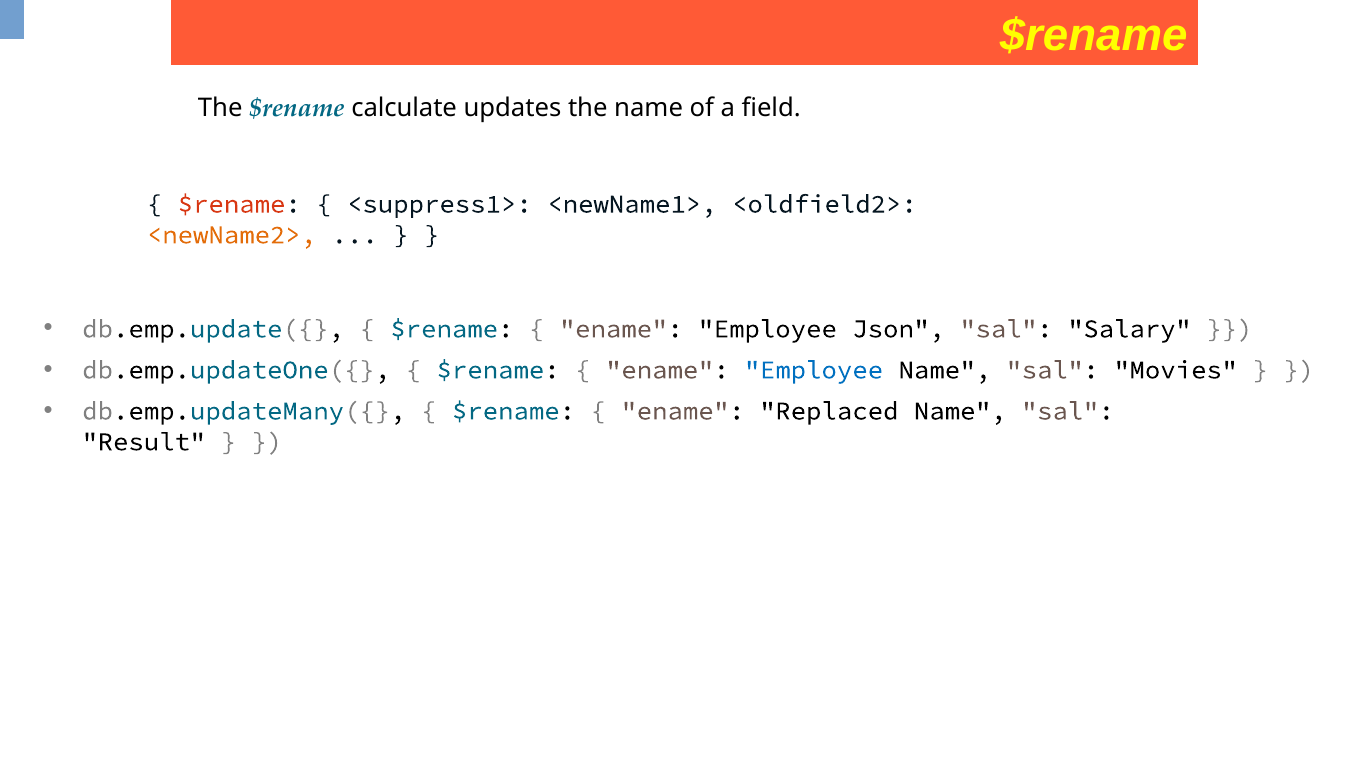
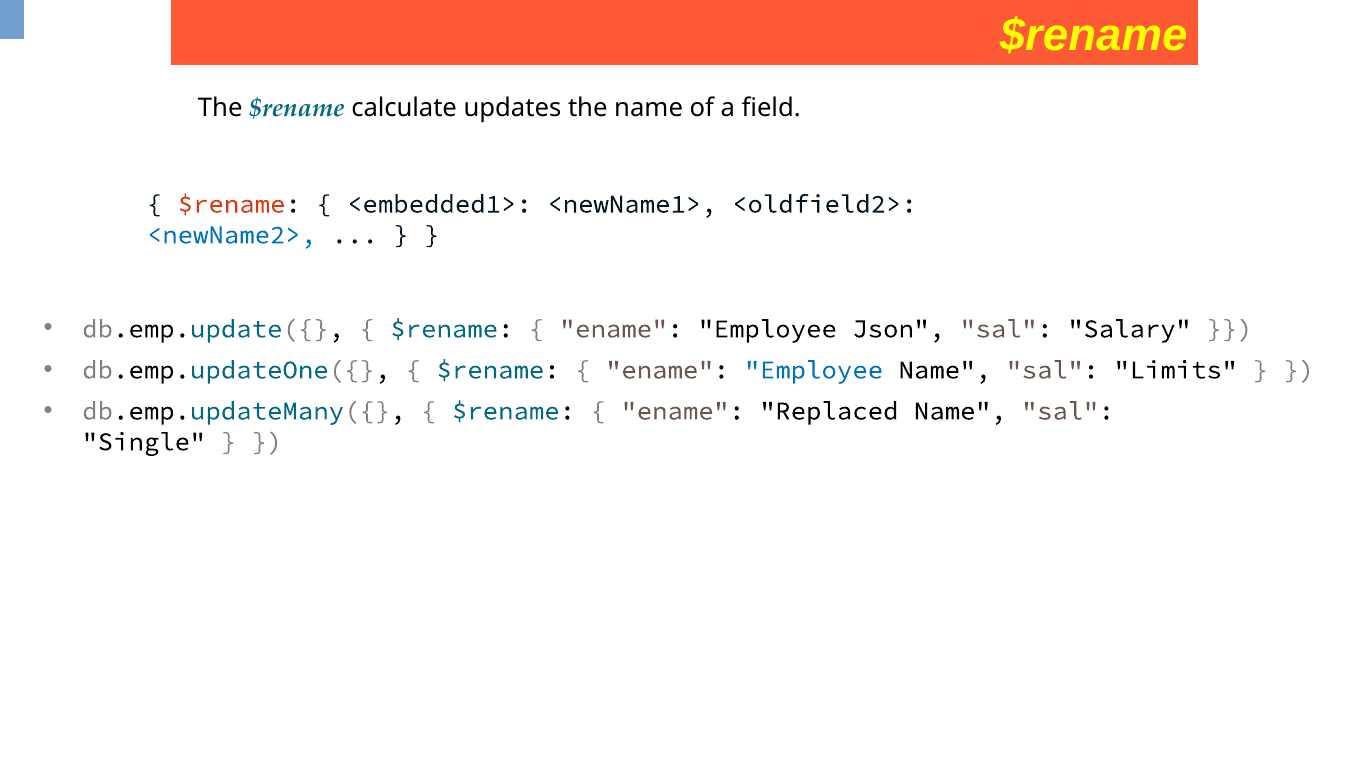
<suppress1>: <suppress1> -> <embedded1>
<newName2> colour: orange -> blue
Movies: Movies -> Limits
Result: Result -> Single
